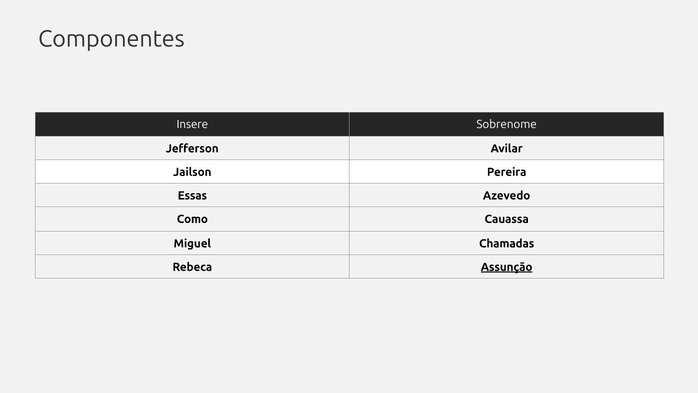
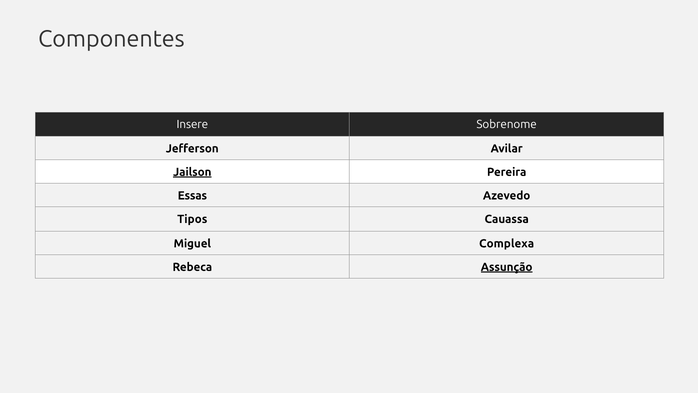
Jailson underline: none -> present
Como: Como -> Tipos
Chamadas: Chamadas -> Complexa
